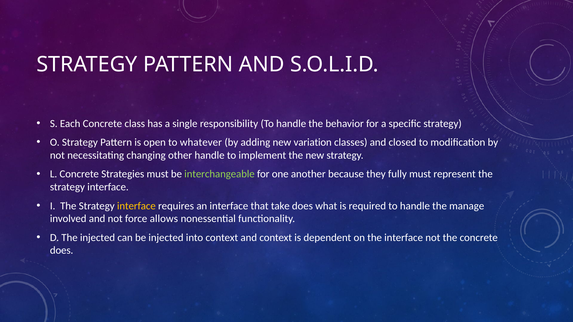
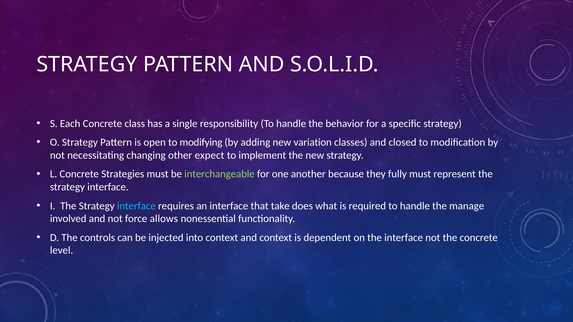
whatever: whatever -> modifying
other handle: handle -> expect
interface at (136, 206) colour: yellow -> light blue
The injected: injected -> controls
does at (62, 251): does -> level
